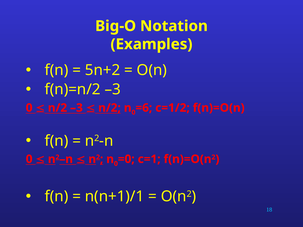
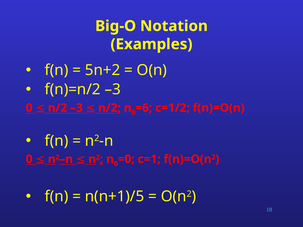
n(n+1)/1: n(n+1)/1 -> n(n+1)/5
